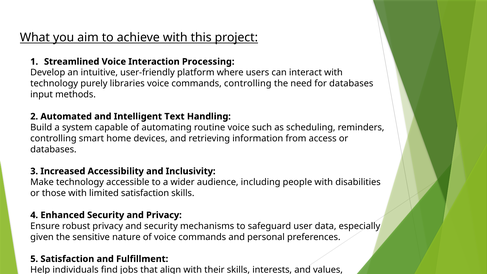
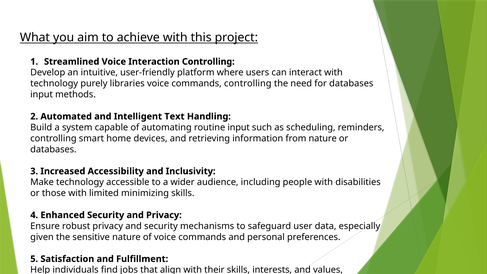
Interaction Processing: Processing -> Controlling
routine voice: voice -> input
from access: access -> nature
limited satisfaction: satisfaction -> minimizing
